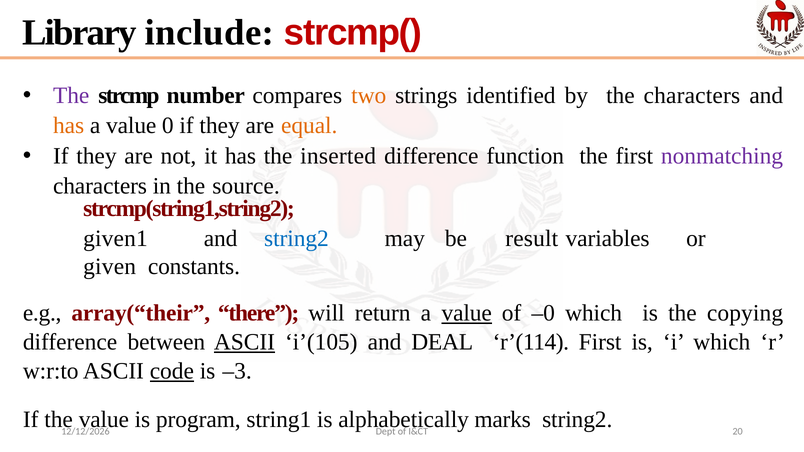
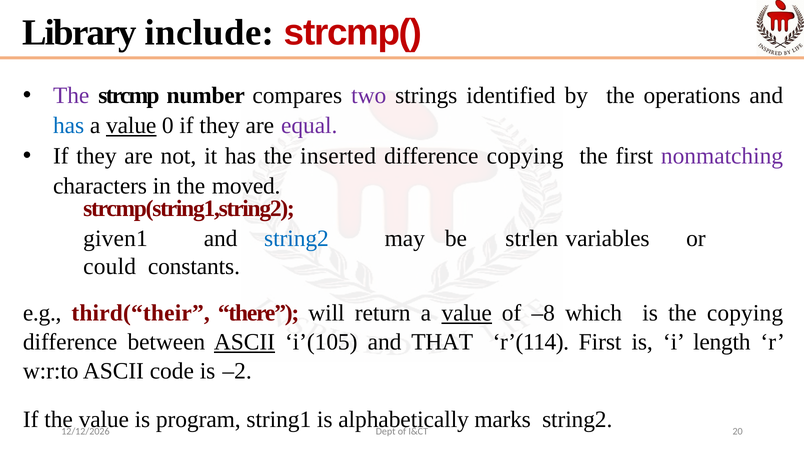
two colour: orange -> purple
the characters: characters -> operations
has at (69, 126) colour: orange -> blue
value at (131, 126) underline: none -> present
equal colour: orange -> purple
difference function: function -> copying
source: source -> moved
result: result -> strlen
given: given -> could
array(“their: array(“their -> third(“their
–0: –0 -> –8
DEAL: DEAL -> THAT
i which: which -> length
code underline: present -> none
–3: –3 -> –2
